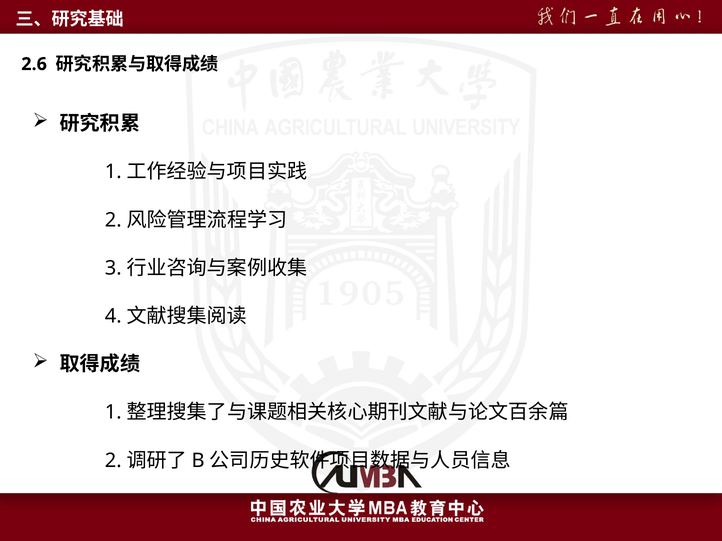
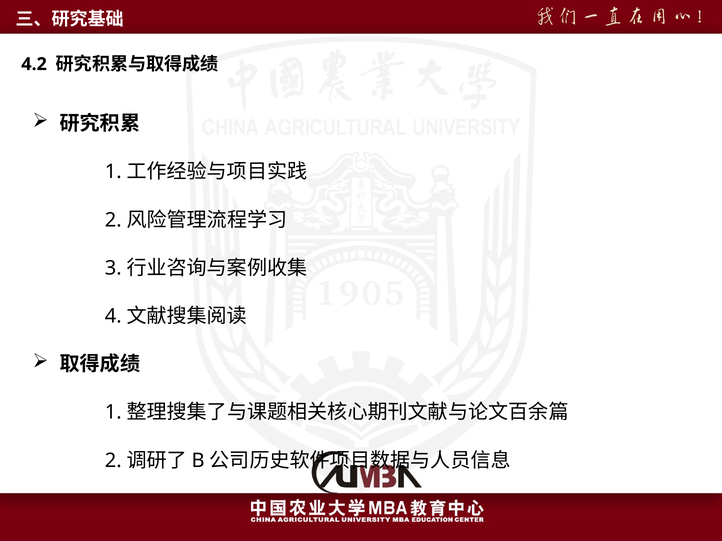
2.6: 2.6 -> 4.2
